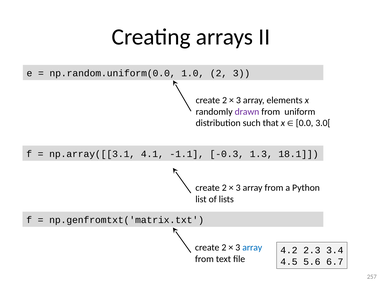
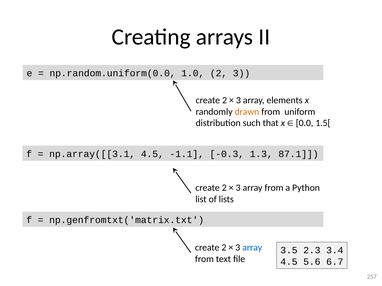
drawn colour: purple -> orange
3.0[: 3.0[ -> 1.5[
np.array([[3.1 4.1: 4.1 -> 4.5
18.1: 18.1 -> 87.1
4.2: 4.2 -> 3.5
